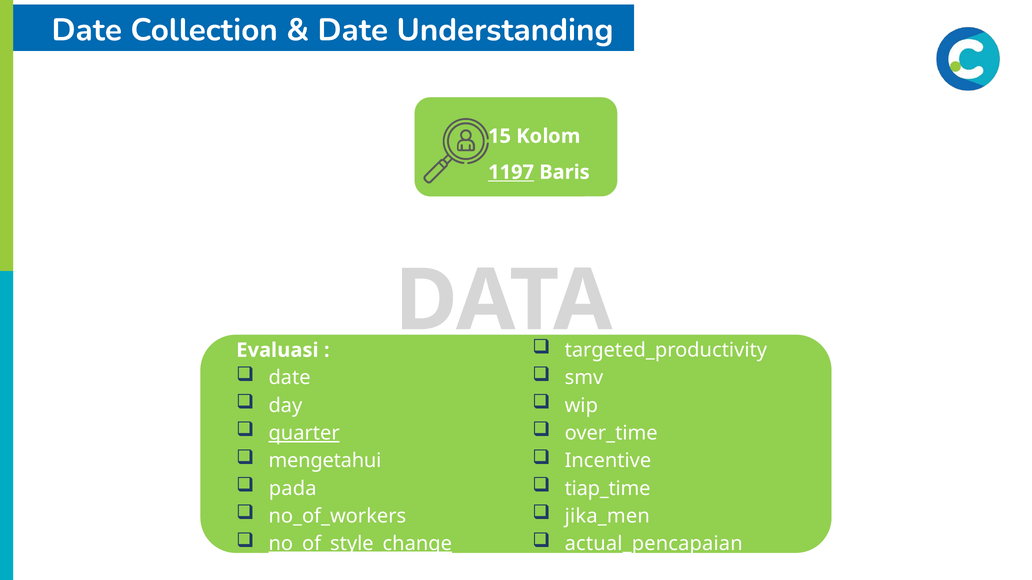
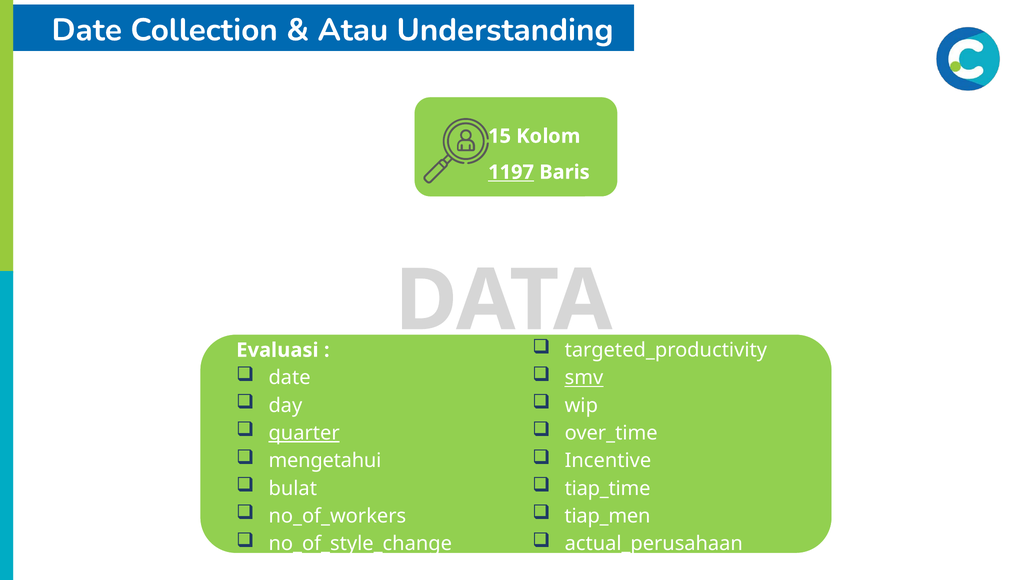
Date at (353, 30): Date -> Atau
smv underline: none -> present
pada: pada -> bulat
jika_men: jika_men -> tiap_men
no_of_style_change underline: present -> none
actual_pencapaian: actual_pencapaian -> actual_perusahaan
